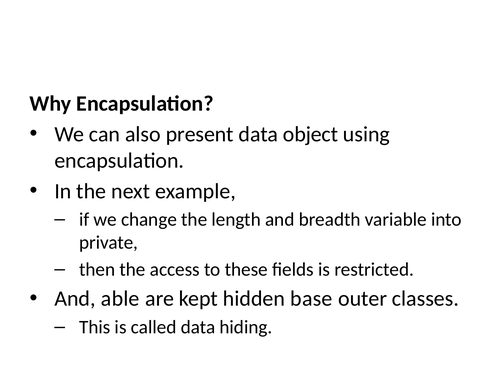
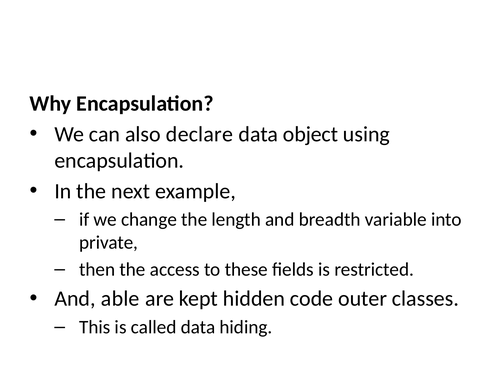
present: present -> declare
base: base -> code
